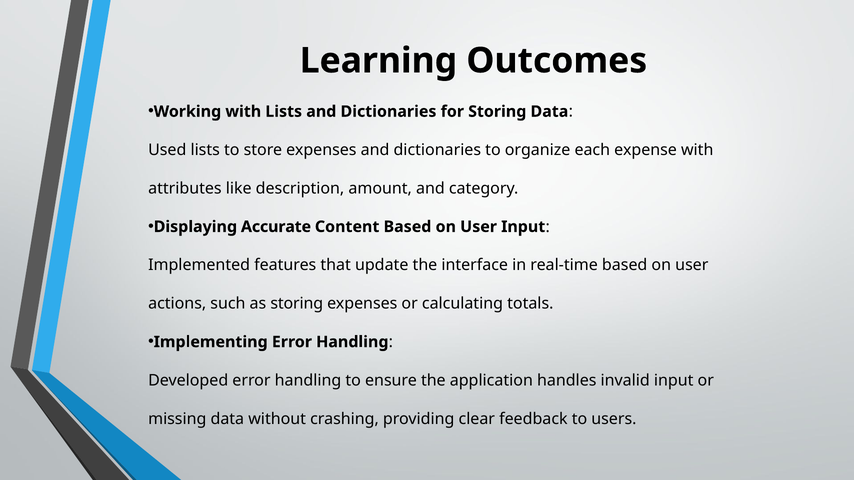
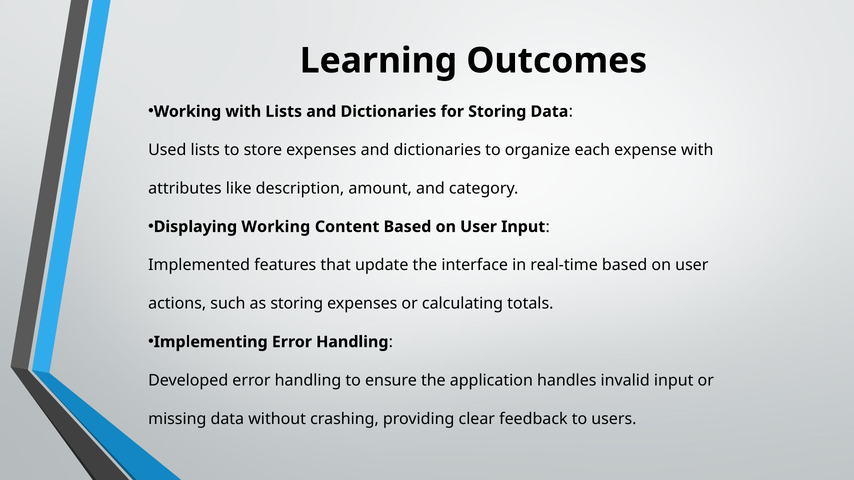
Displaying Accurate: Accurate -> Working
